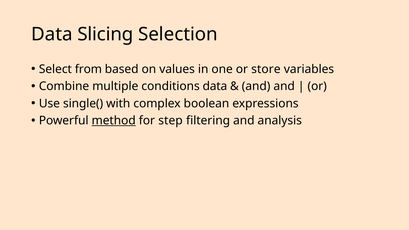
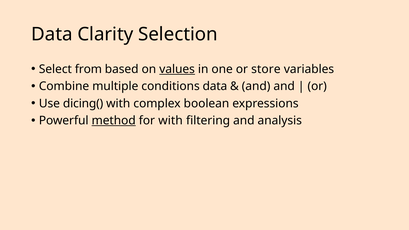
Slicing: Slicing -> Clarity
values underline: none -> present
single(: single( -> dicing(
for step: step -> with
